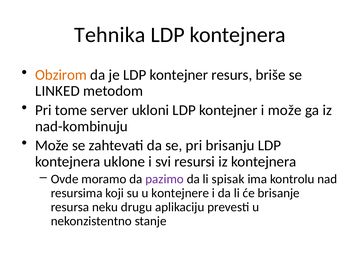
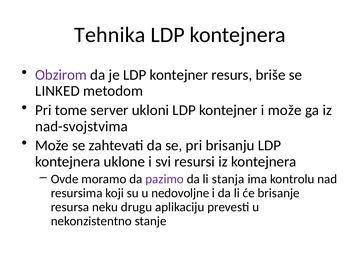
Obzirom colour: orange -> purple
nad-kombinuju: nad-kombinuju -> nad-svojstvima
spisak: spisak -> stanja
kontejnere: kontejnere -> nedovoljne
